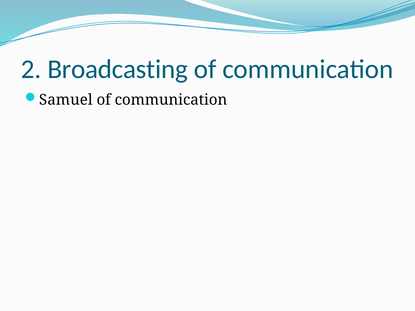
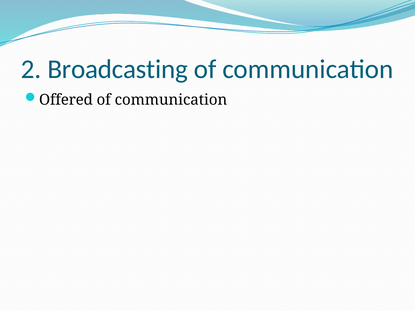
Samuel: Samuel -> Offered
